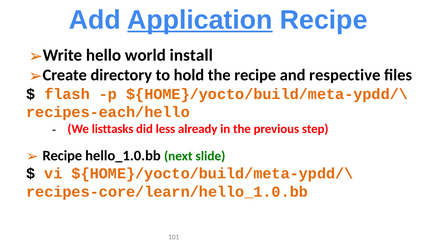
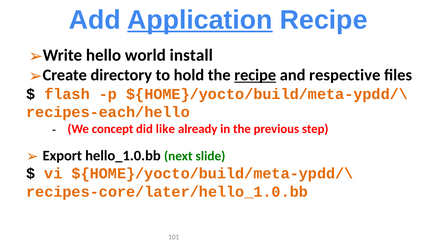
recipe at (255, 75) underline: none -> present
listtasks: listtasks -> concept
less: less -> like
Recipe at (62, 156): Recipe -> Export
recipes-core/learn/hello_1.0.bb: recipes-core/learn/hello_1.0.bb -> recipes-core/later/hello_1.0.bb
